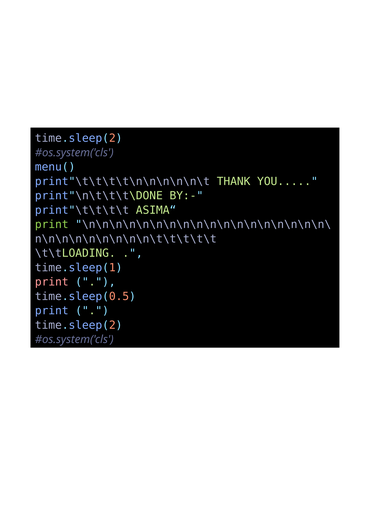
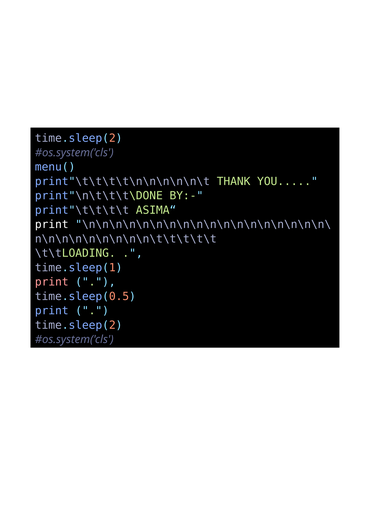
print at (52, 224) colour: light green -> white
